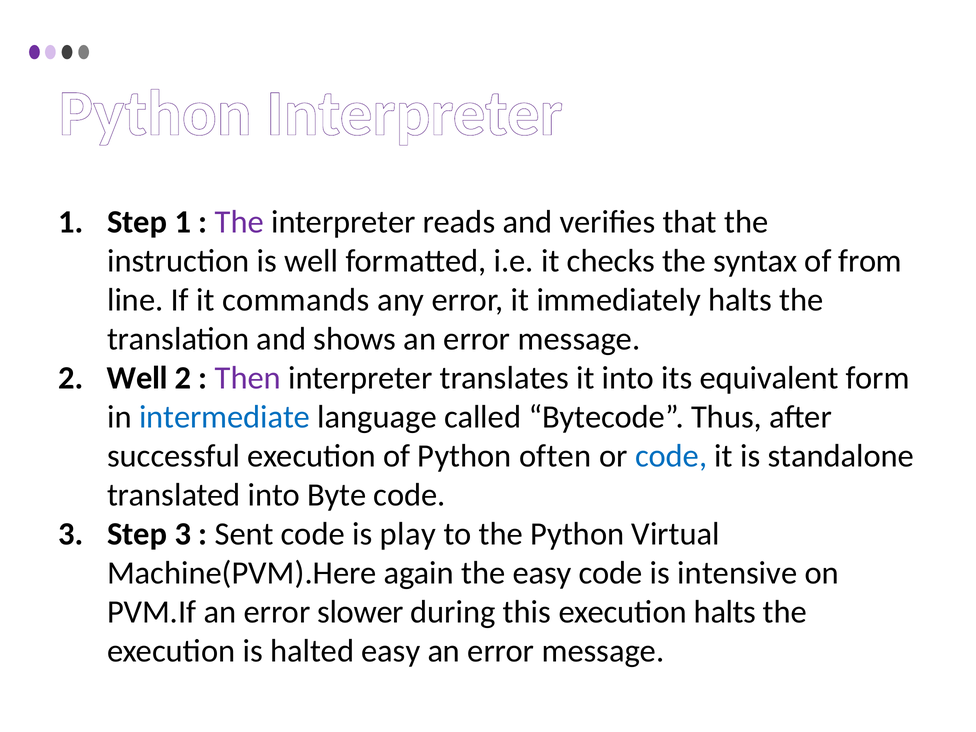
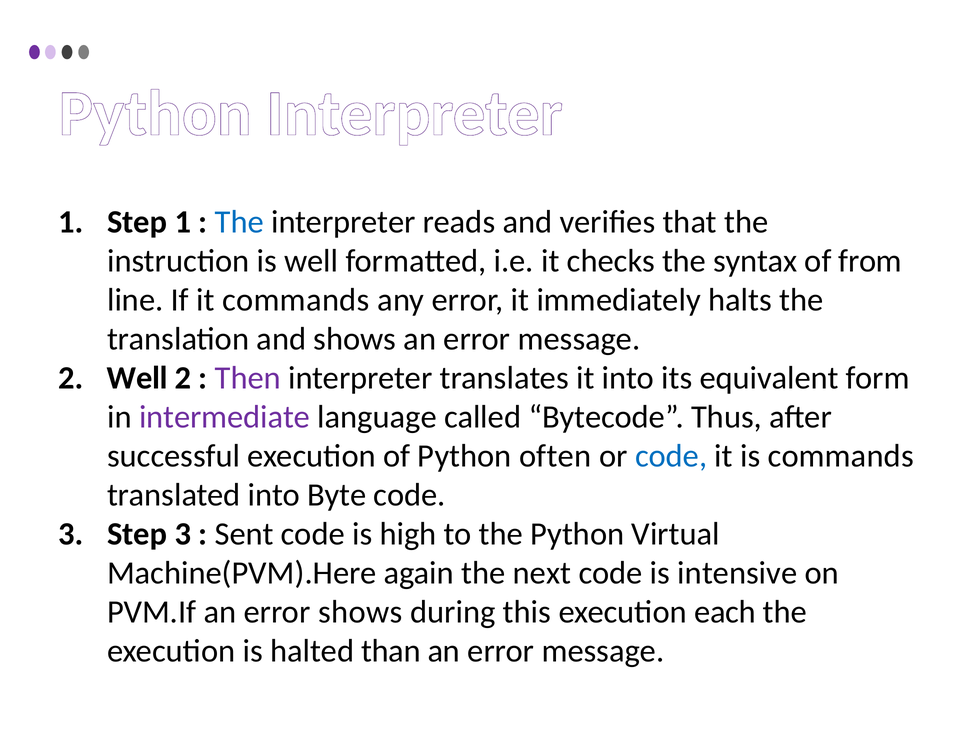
The at (239, 222) colour: purple -> blue
intermediate colour: blue -> purple
is standalone: standalone -> commands
play: play -> high
the easy: easy -> next
error slower: slower -> shows
execution halts: halts -> each
halted easy: easy -> than
